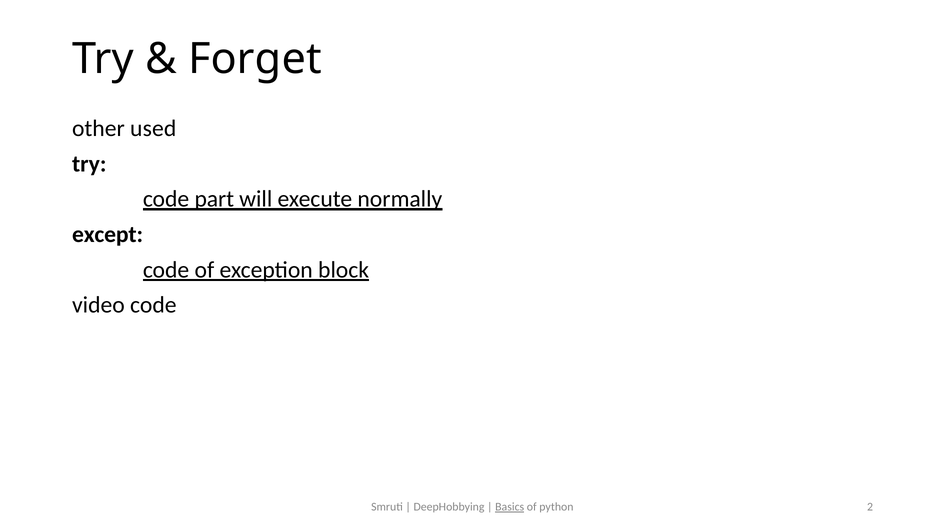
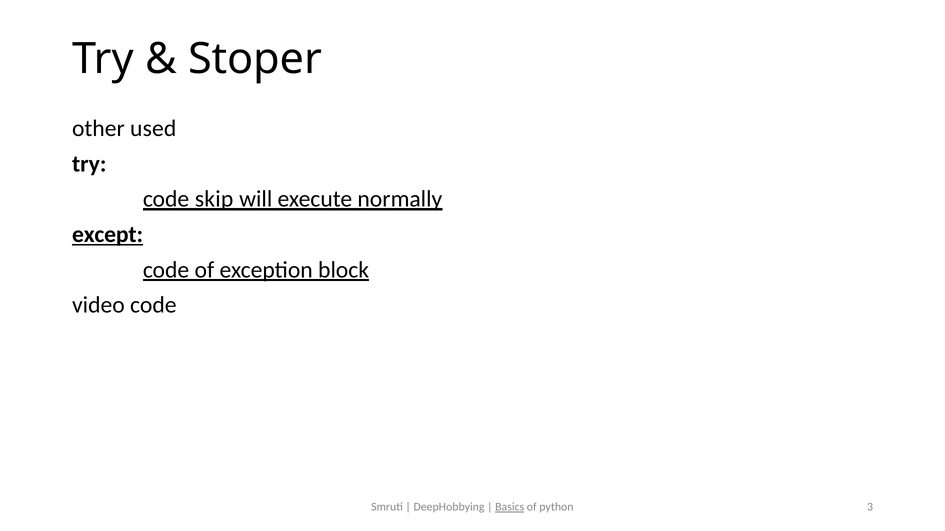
Forget: Forget -> Stoper
part: part -> skip
except underline: none -> present
2: 2 -> 3
